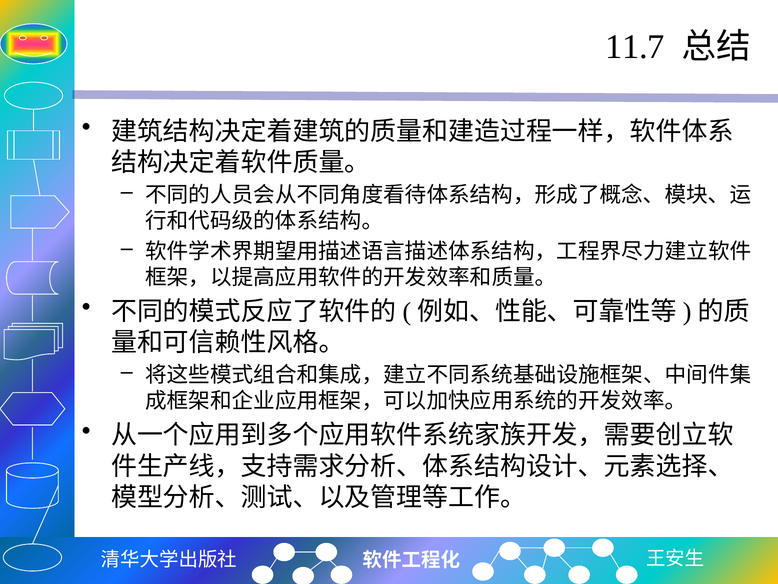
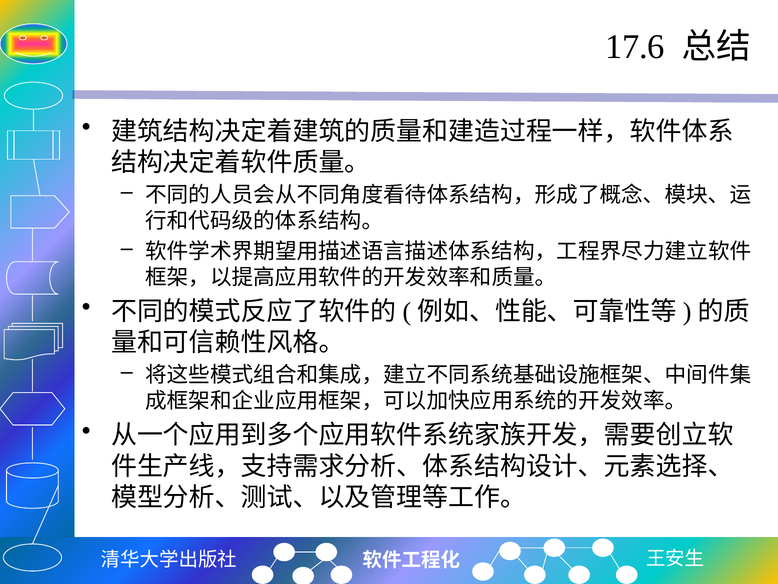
11.7: 11.7 -> 17.6
